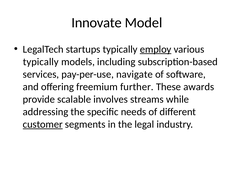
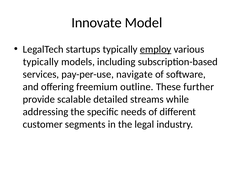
further: further -> outline
awards: awards -> further
involves: involves -> detailed
customer underline: present -> none
